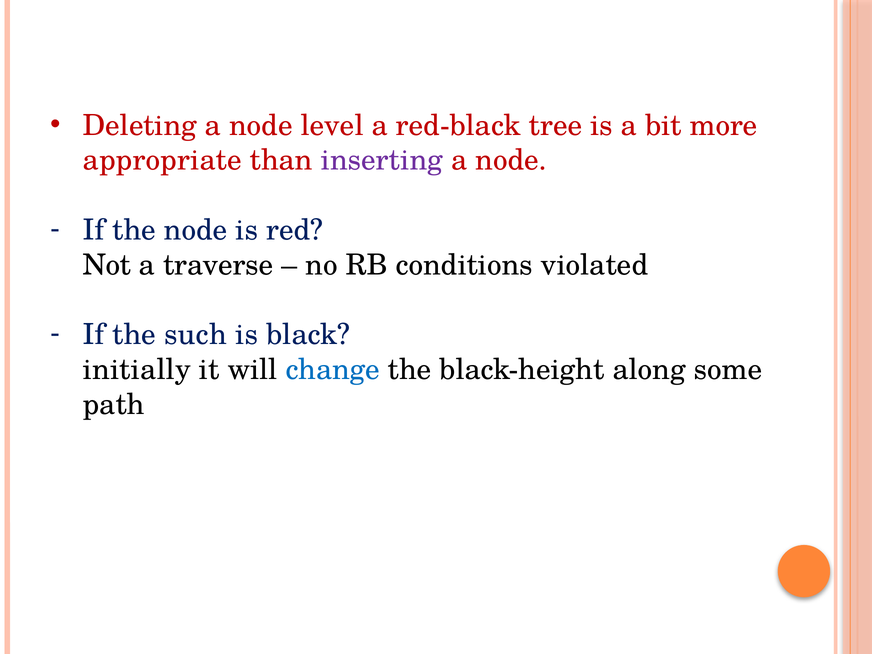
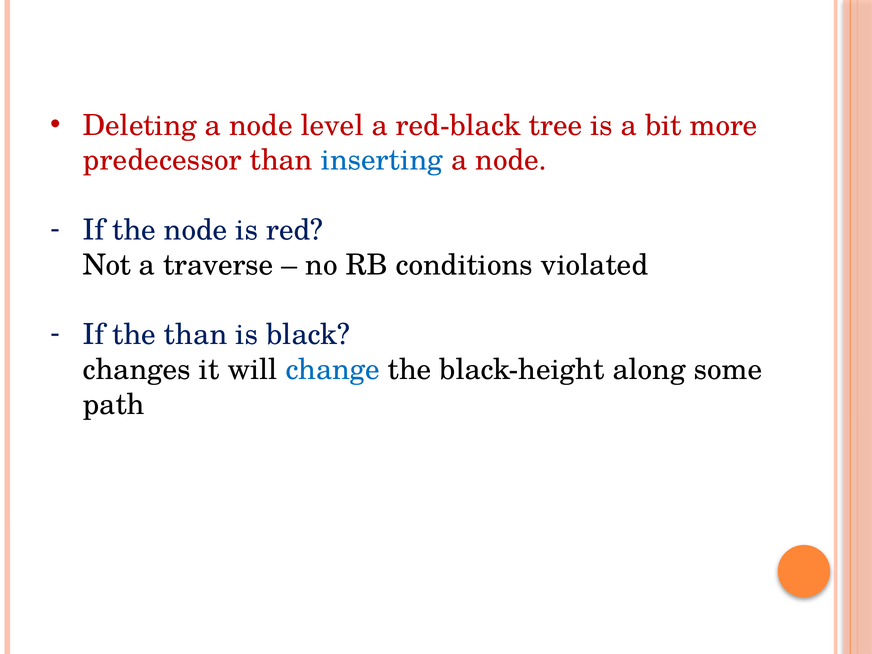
appropriate: appropriate -> predecessor
inserting colour: purple -> blue
the such: such -> than
initially: initially -> changes
